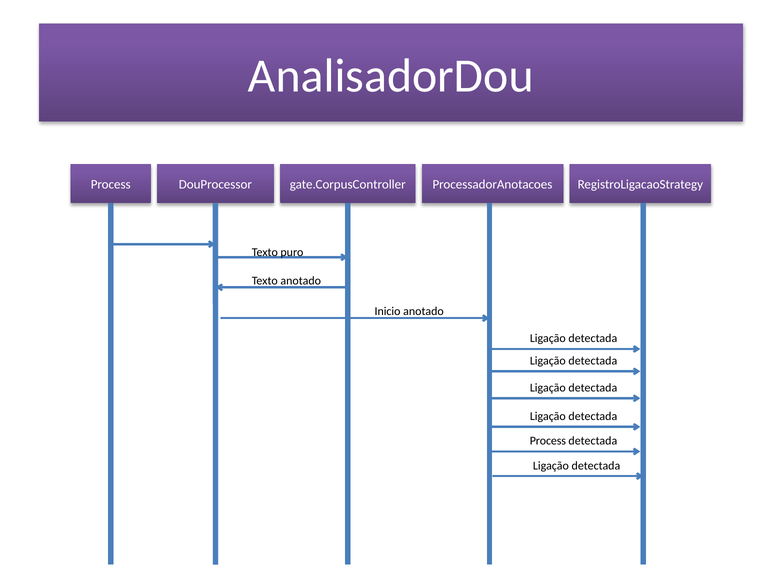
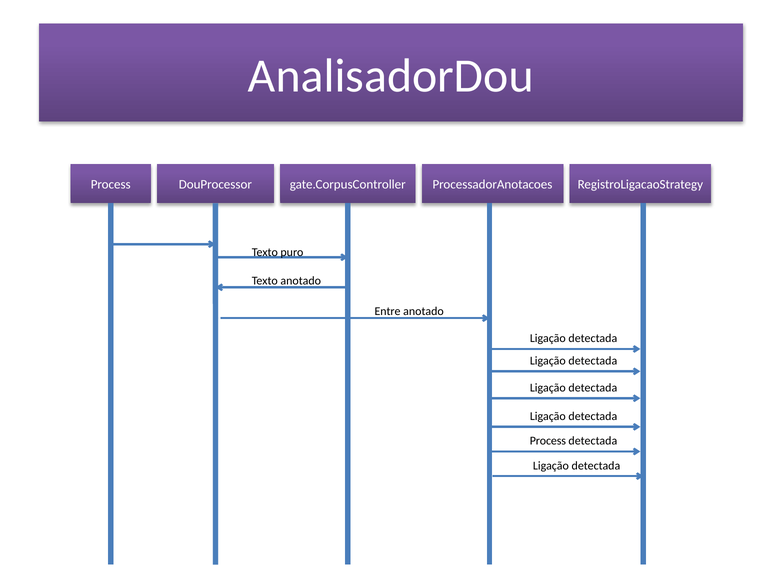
Inicio: Inicio -> Entre
